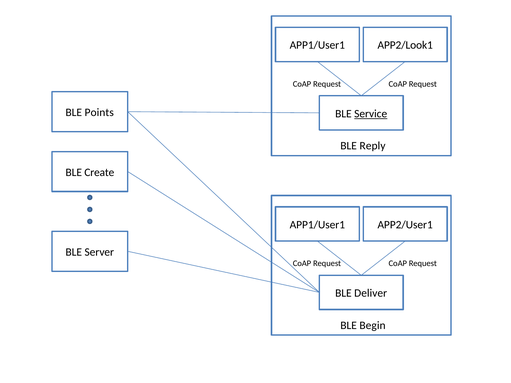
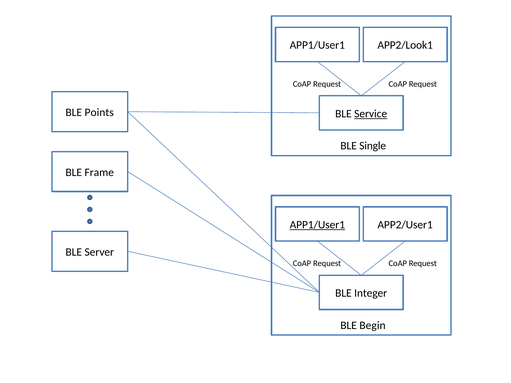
Reply: Reply -> Single
Create: Create -> Frame
APP1/User1 at (317, 225) underline: none -> present
Deliver: Deliver -> Integer
